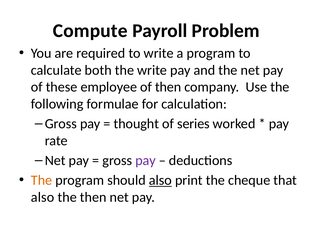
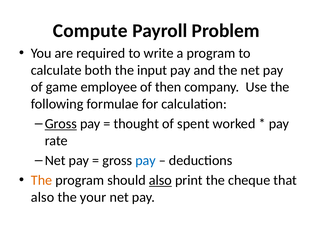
the write: write -> input
these: these -> game
Gross at (61, 124) underline: none -> present
series: series -> spent
pay at (146, 160) colour: purple -> blue
the then: then -> your
